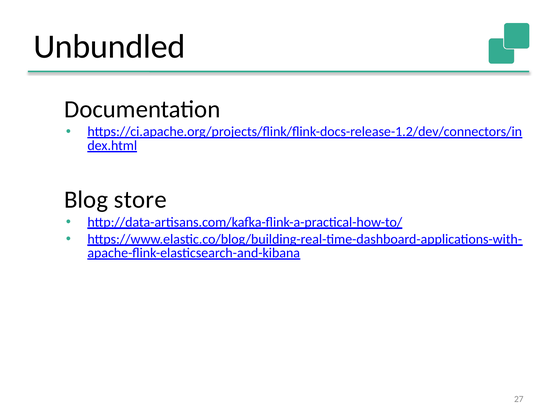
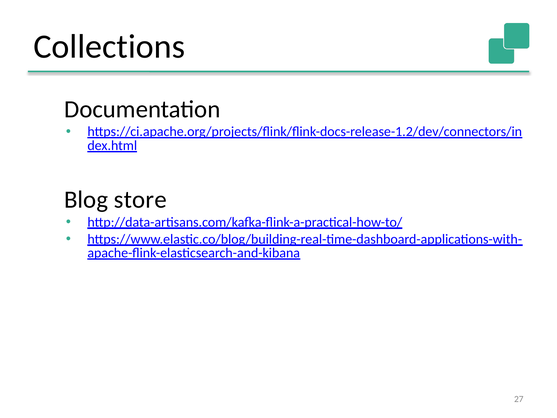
Unbundled: Unbundled -> Collections
